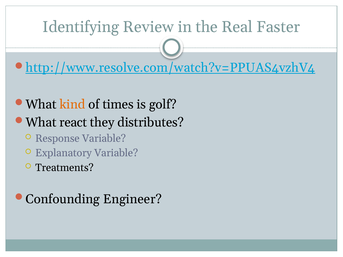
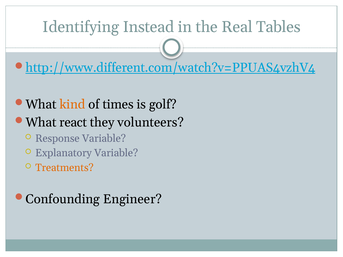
Review: Review -> Instead
Faster: Faster -> Tables
http://www.resolve.com/watch?v=PPUAS4vzhV4: http://www.resolve.com/watch?v=PPUAS4vzhV4 -> http://www.different.com/watch?v=PPUAS4vzhV4
distributes: distributes -> volunteers
Treatments colour: black -> orange
